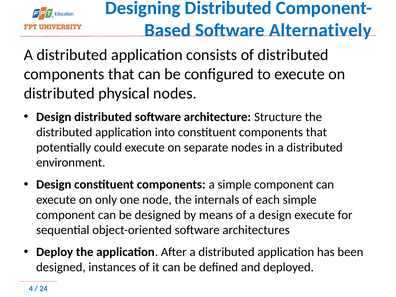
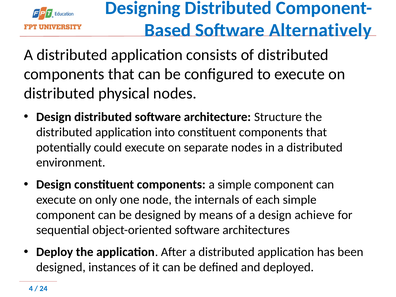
design execute: execute -> achieve
